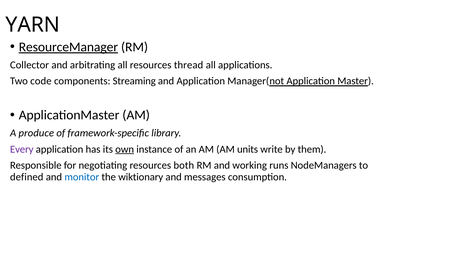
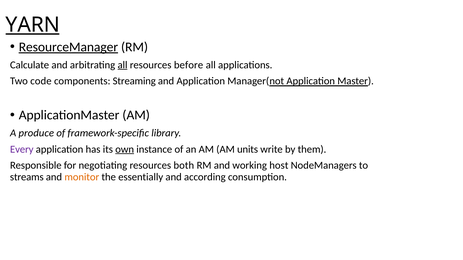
YARN underline: none -> present
Collector: Collector -> Calculate
all at (123, 65) underline: none -> present
thread: thread -> before
runs: runs -> host
defined: defined -> streams
monitor colour: blue -> orange
wiktionary: wiktionary -> essentially
messages: messages -> according
